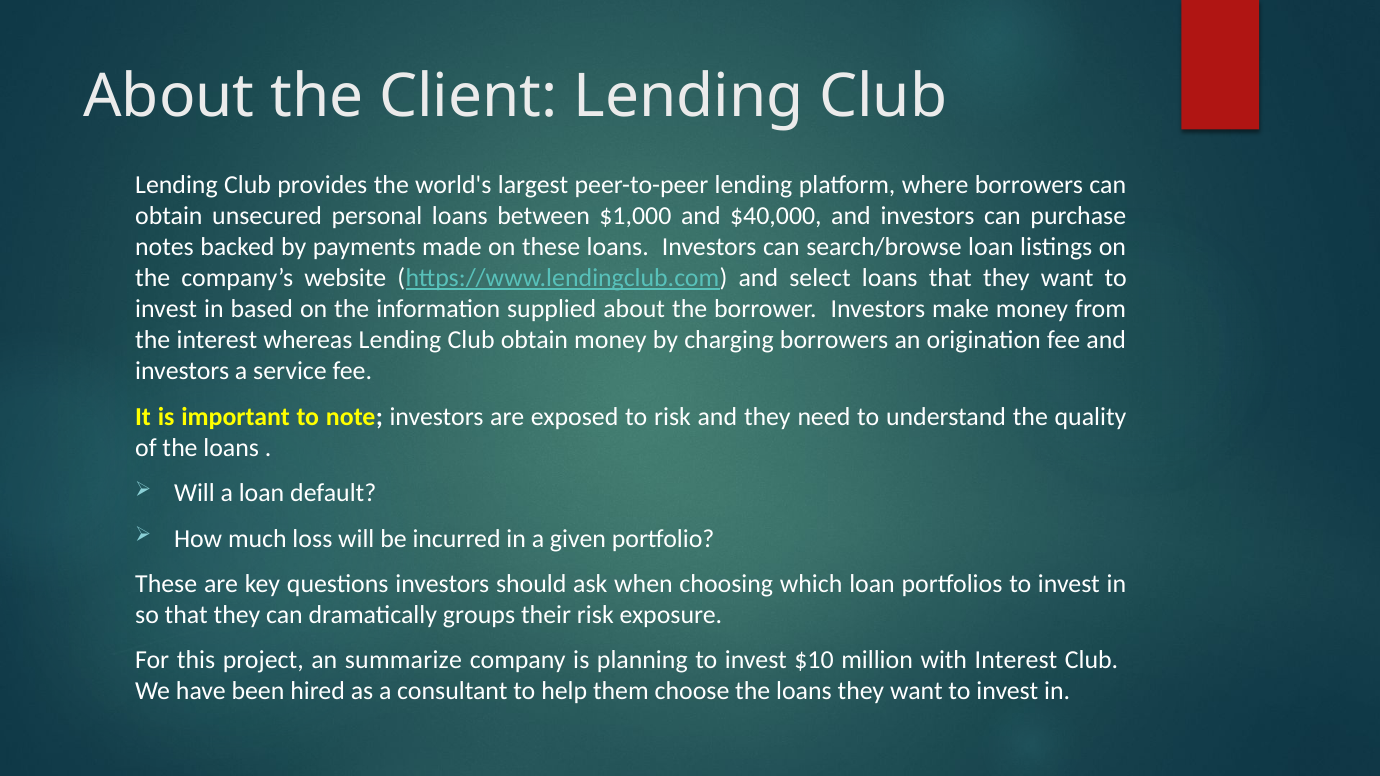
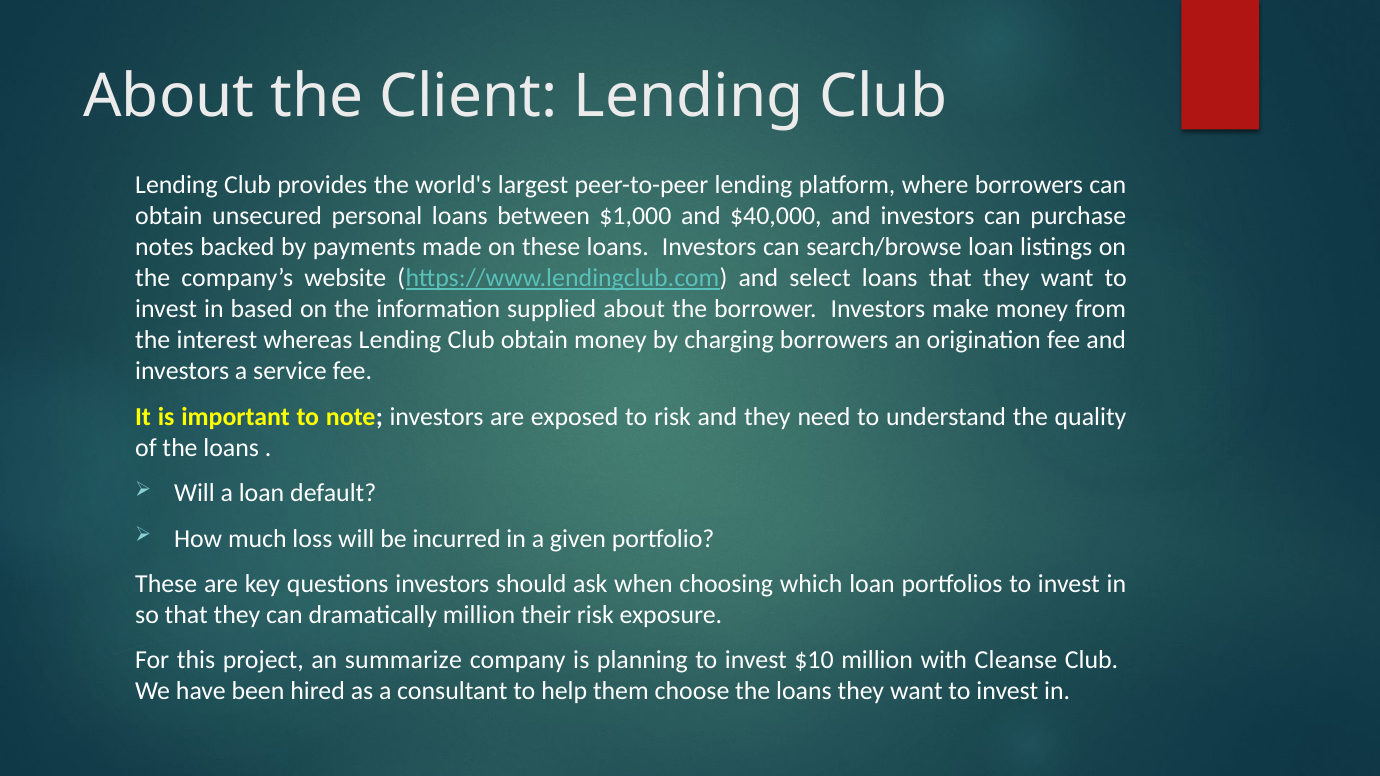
dramatically groups: groups -> million
with Interest: Interest -> Cleanse
